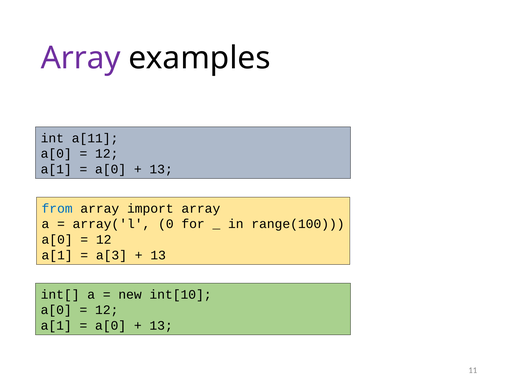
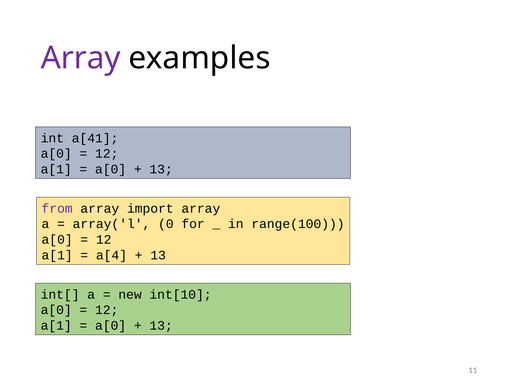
a[11: a[11 -> a[41
from colour: blue -> purple
a[3: a[3 -> a[4
